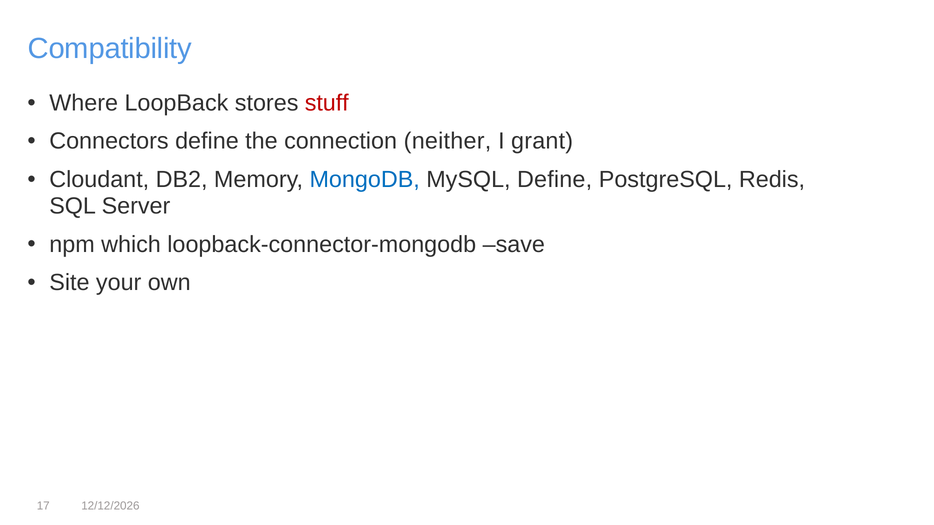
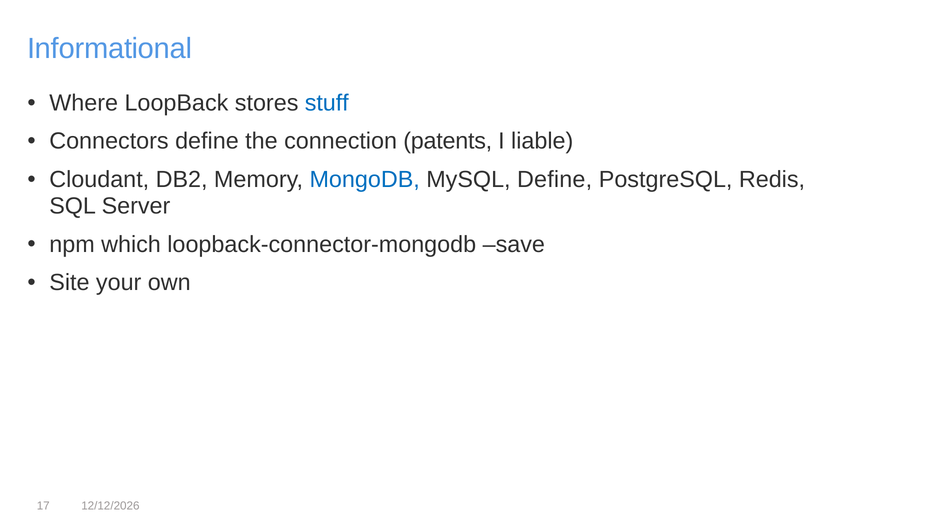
Compatibility: Compatibility -> Informational
stuff colour: red -> blue
neither: neither -> patents
grant: grant -> liable
